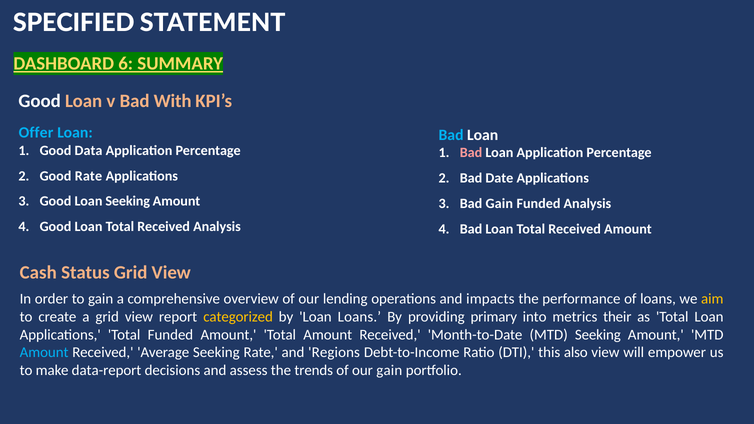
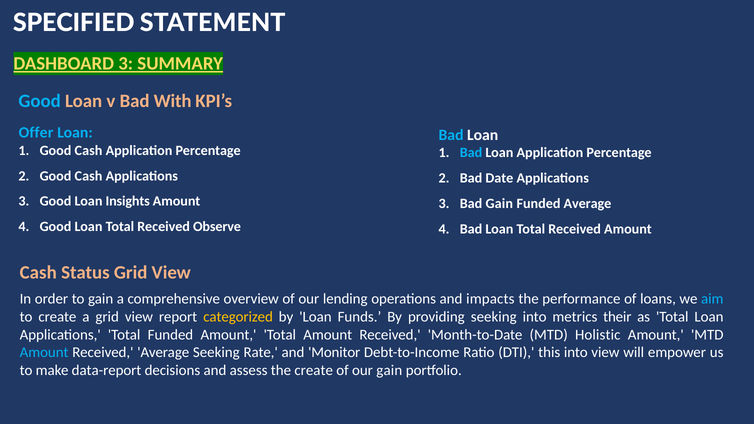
DASHBOARD 6: 6 -> 3
Good at (40, 101) colour: white -> light blue
1 Good Data: Data -> Cash
Bad at (471, 153) colour: pink -> light blue
Rate at (88, 176): Rate -> Cash
Loan Seeking: Seeking -> Insights
Funded Analysis: Analysis -> Average
Received Analysis: Analysis -> Observe
aim colour: yellow -> light blue
Loan Loans: Loans -> Funds
providing primary: primary -> seeking
MTD Seeking: Seeking -> Holistic
Regions: Regions -> Monitor
this also: also -> into
the trends: trends -> create
